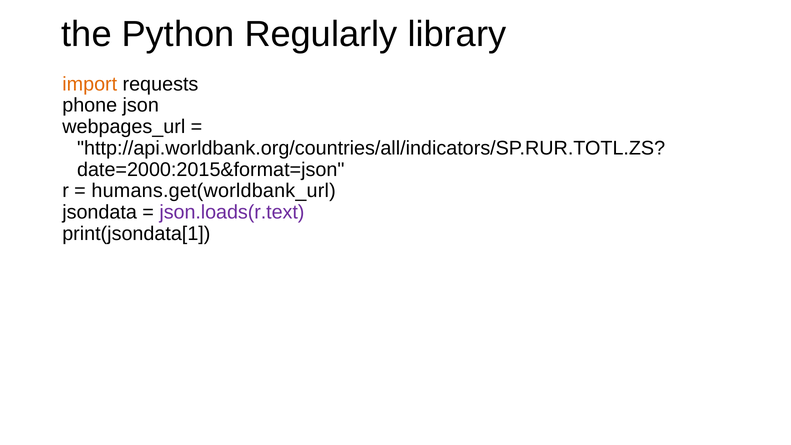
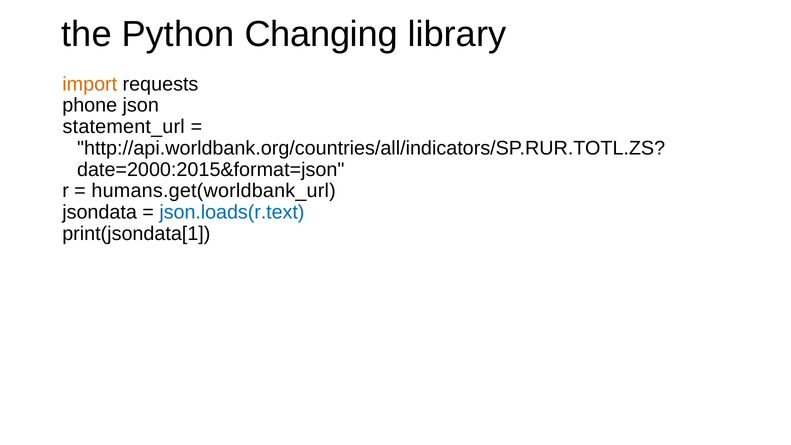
Regularly: Regularly -> Changing
webpages_url: webpages_url -> statement_url
json.loads(r.text colour: purple -> blue
